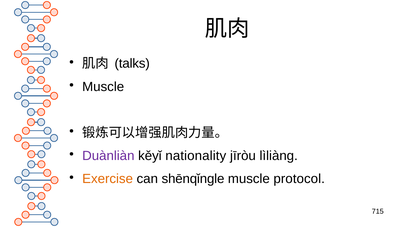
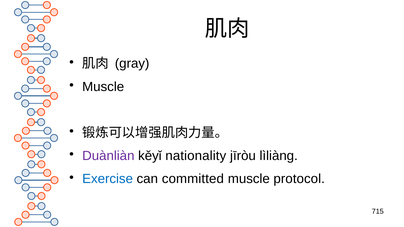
talks: talks -> gray
Exercise colour: orange -> blue
shēnqǐngle: shēnqǐngle -> committed
